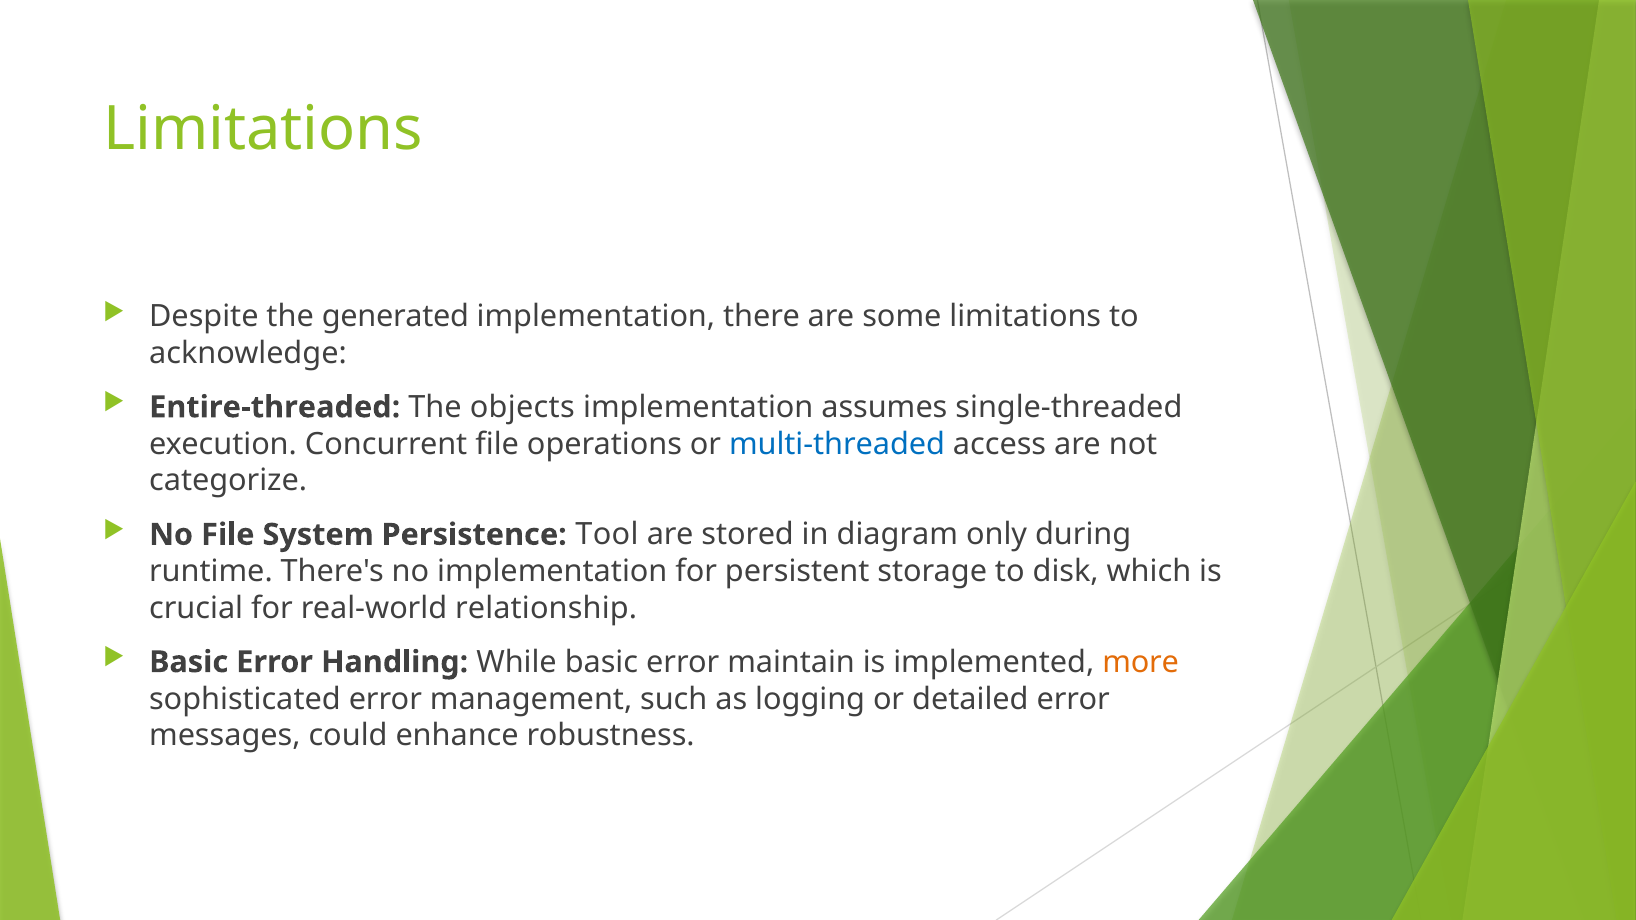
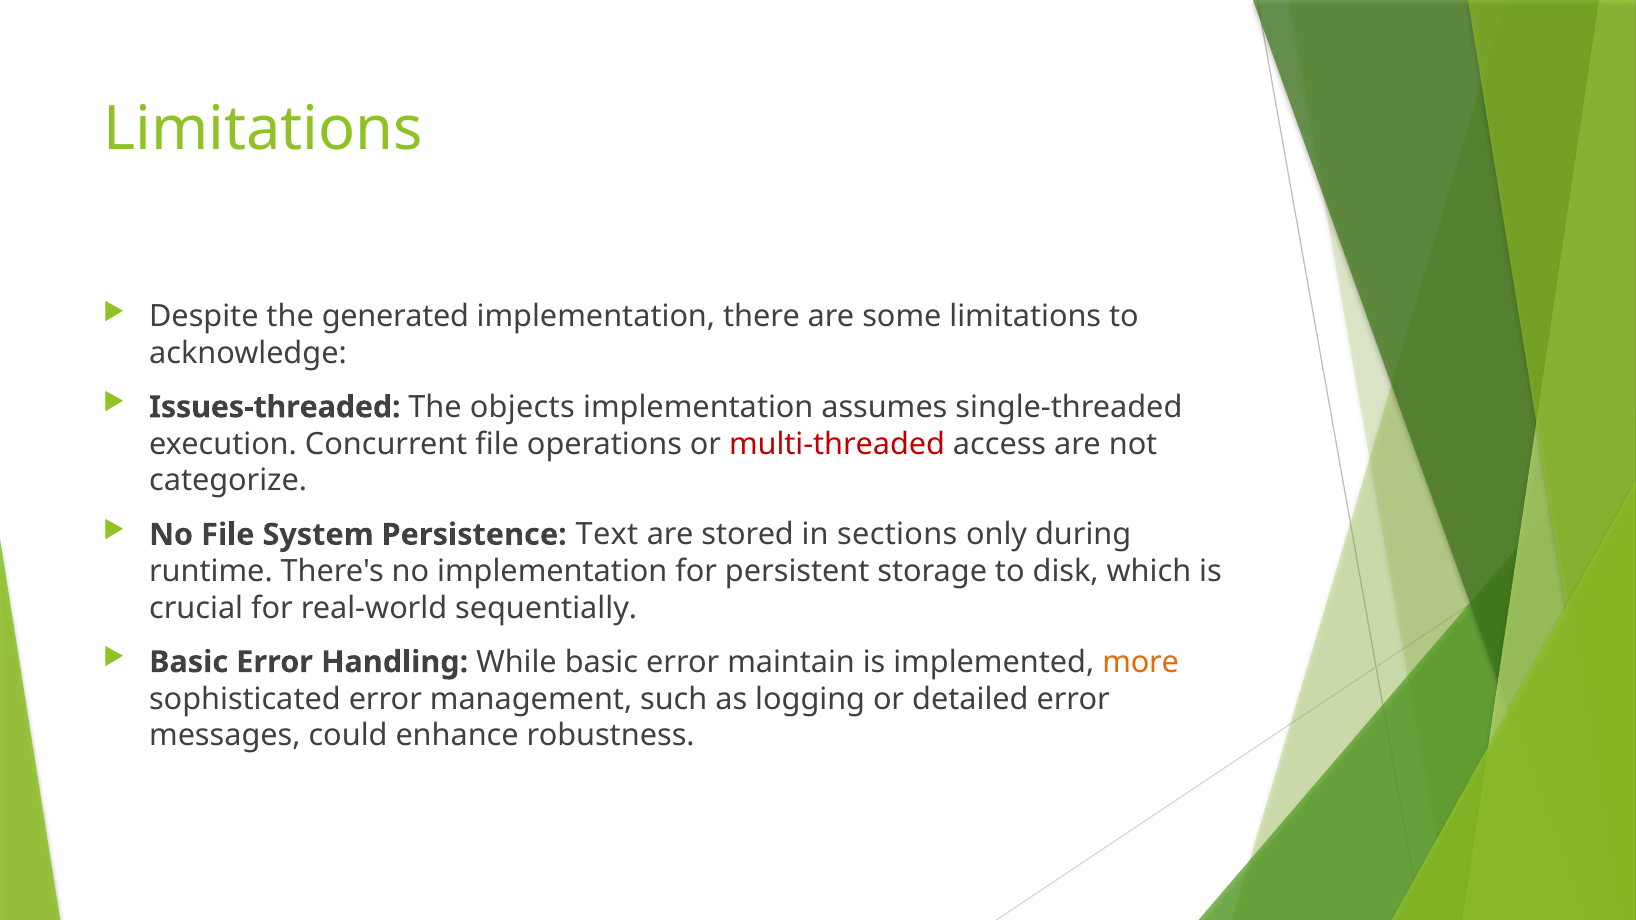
Entire-threaded: Entire-threaded -> Issues-threaded
multi-threaded colour: blue -> red
Tool: Tool -> Text
diagram: diagram -> sections
relationship: relationship -> sequentially
